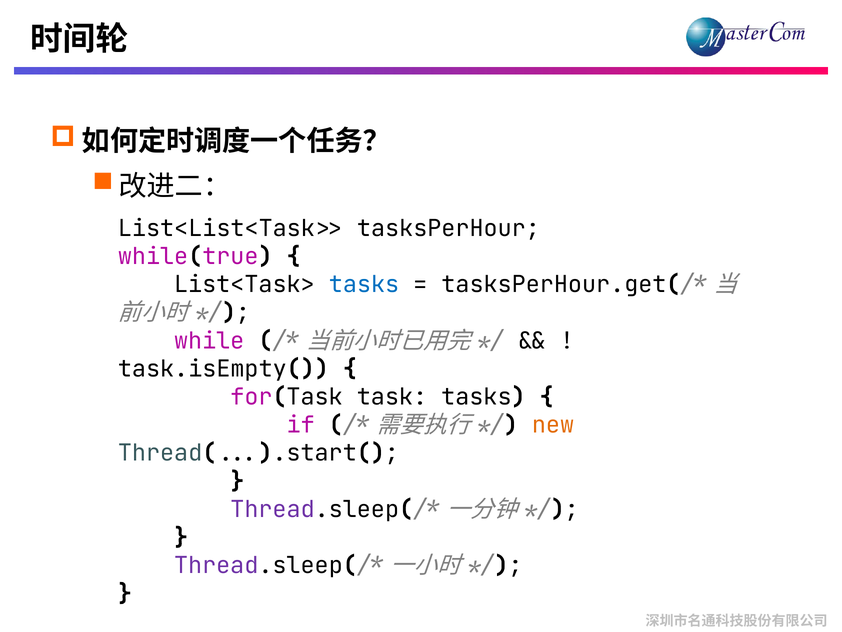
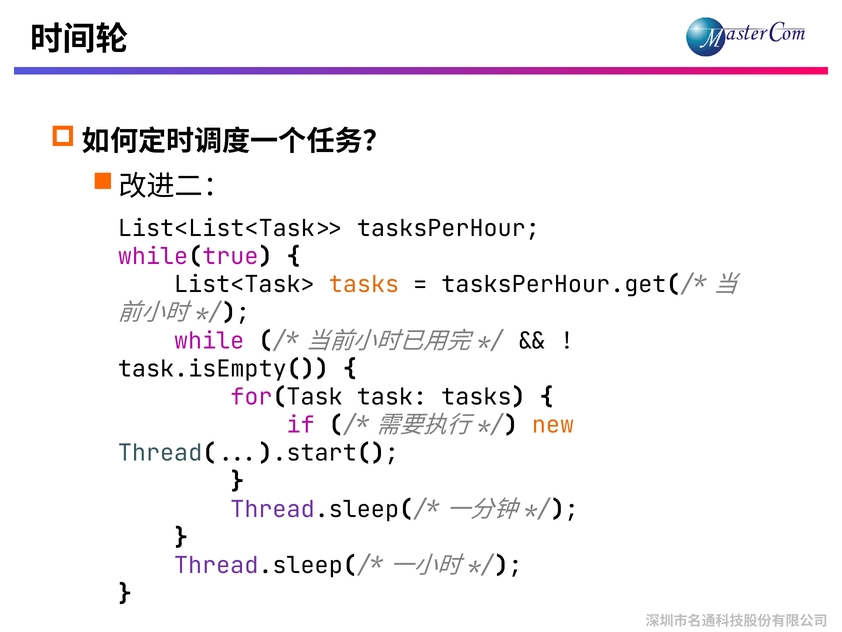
tasks at (364, 284) colour: blue -> orange
